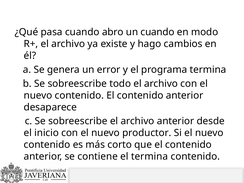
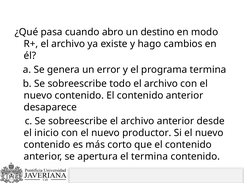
un cuando: cuando -> destino
contiene: contiene -> apertura
